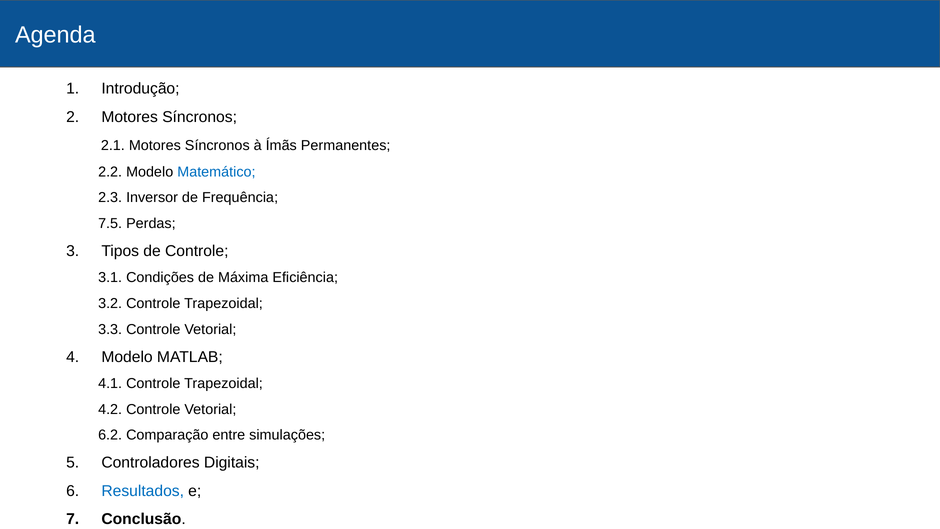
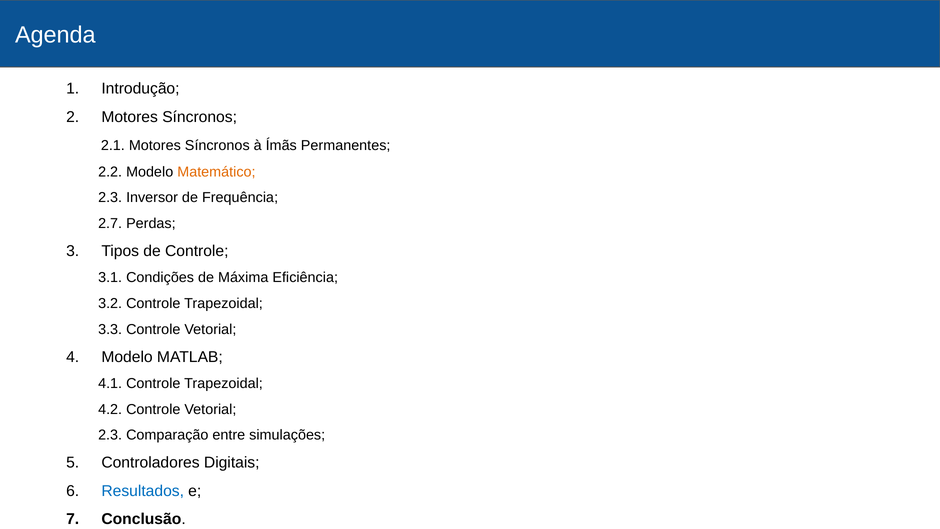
Matemático colour: blue -> orange
7.5: 7.5 -> 2.7
6.2 at (110, 435): 6.2 -> 2.3
